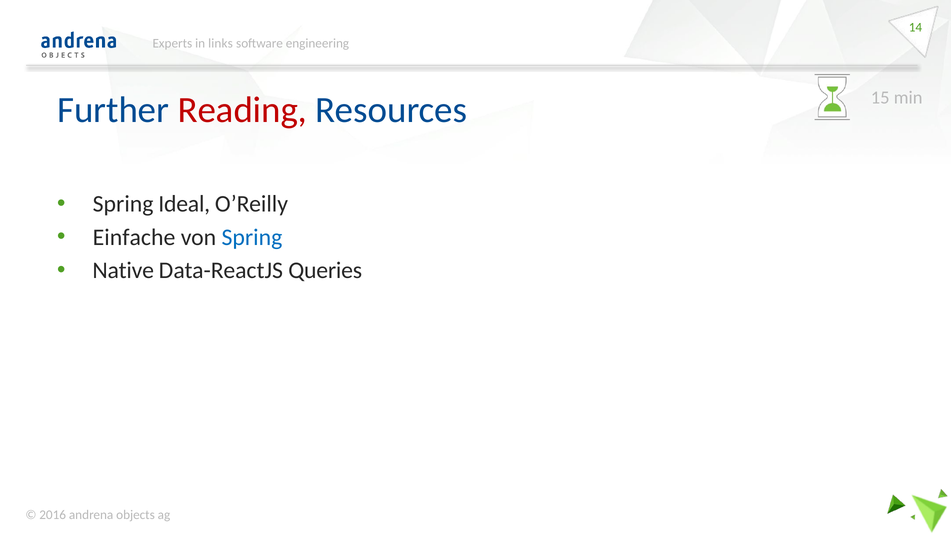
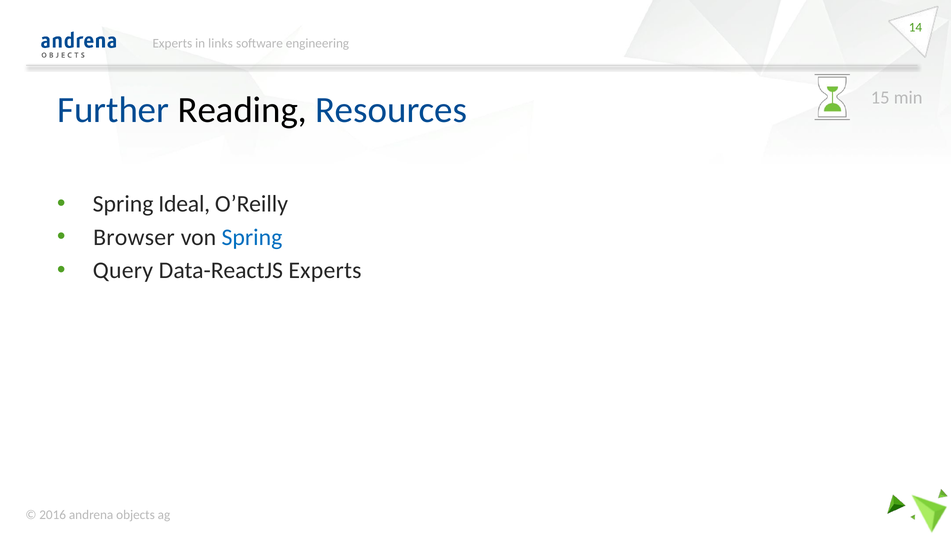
Reading colour: red -> black
Einfache: Einfache -> Browser
Native: Native -> Query
Data-ReactJS Queries: Queries -> Experts
